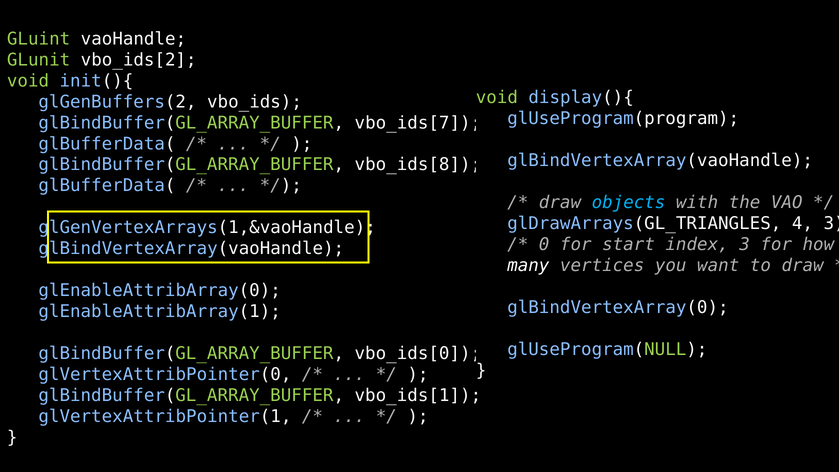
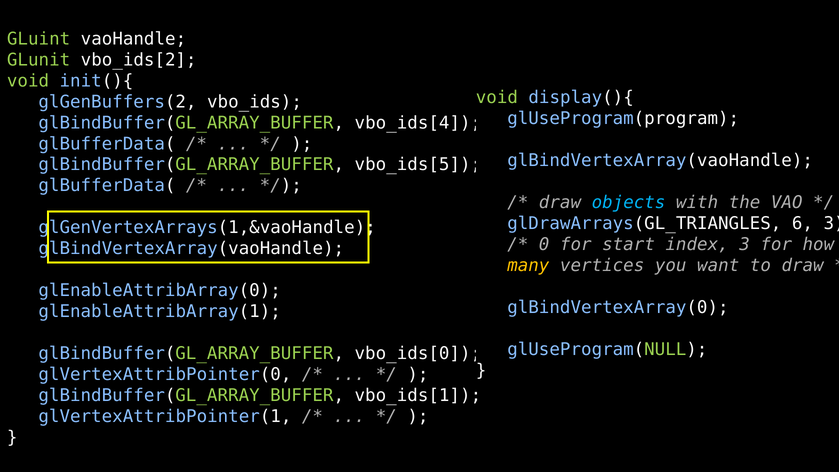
vbo_ids[7: vbo_ids[7 -> vbo_ids[4
vbo_ids[8: vbo_ids[8 -> vbo_ids[5
4: 4 -> 6
many colour: white -> yellow
